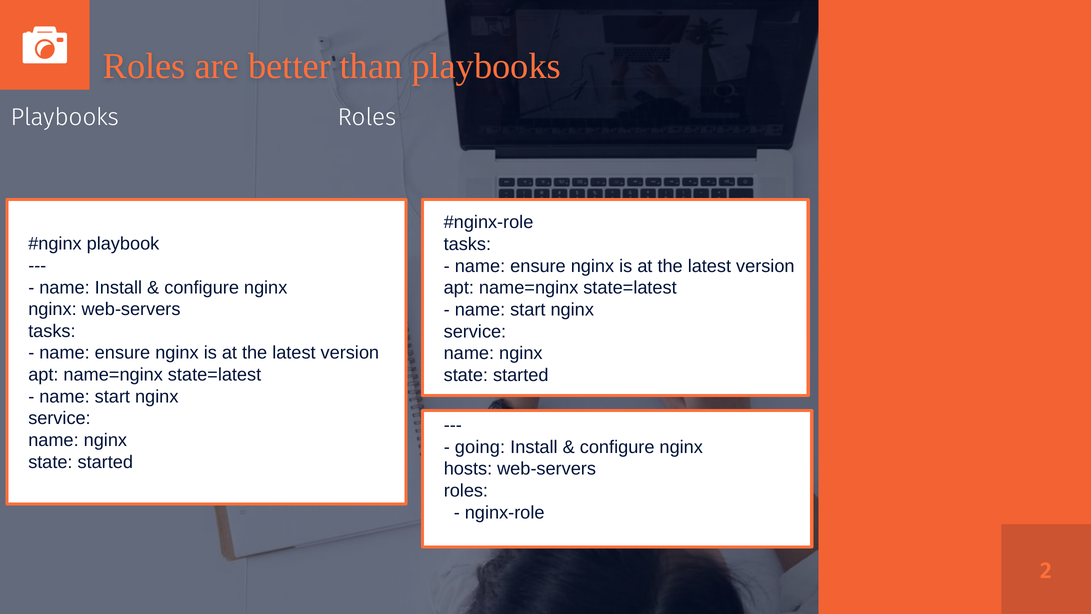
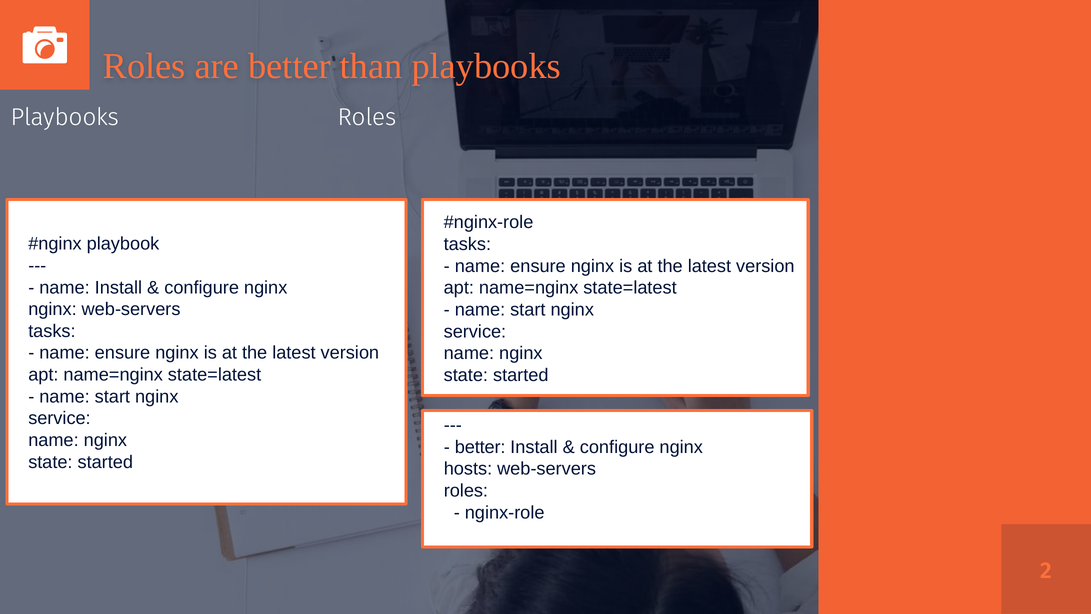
going at (480, 447): going -> better
